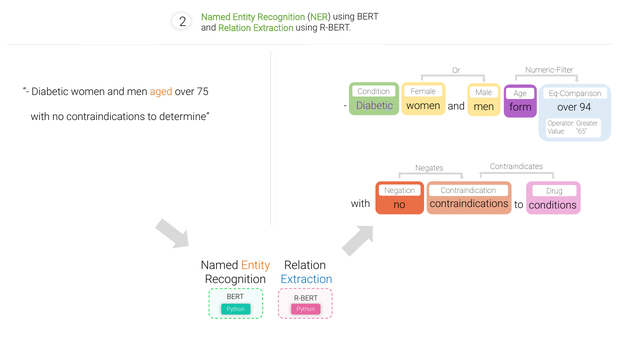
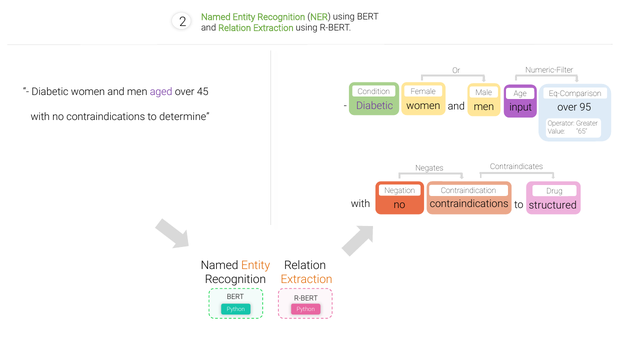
aged colour: orange -> purple
75: 75 -> 45
94: 94 -> 95
form: form -> input
conditions: conditions -> structured
Extraction at (307, 280) colour: blue -> orange
